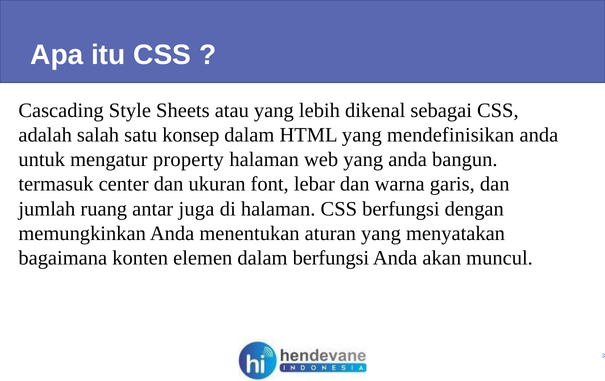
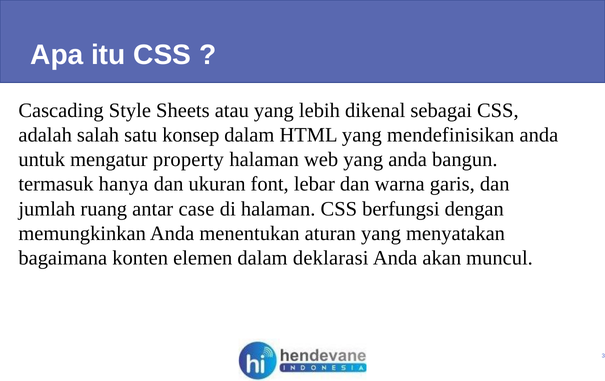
center: center -> hanya
juga: juga -> case
dalam berfungsi: berfungsi -> deklarasi
